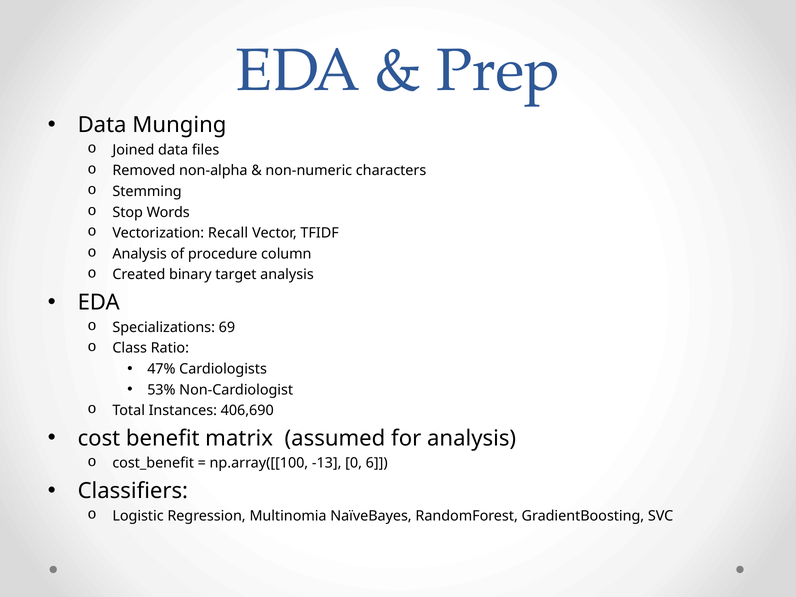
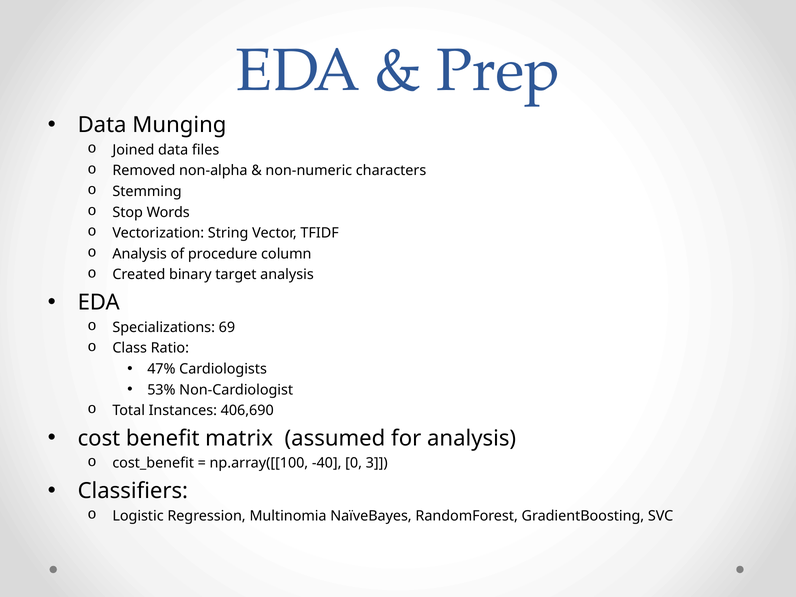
Recall: Recall -> String
-13: -13 -> -40
6: 6 -> 3
